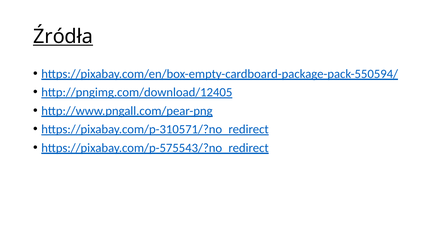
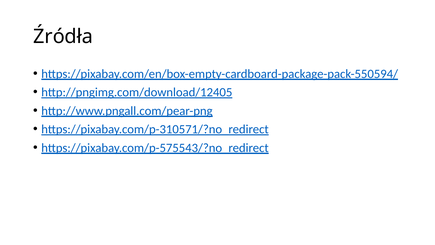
Źródła underline: present -> none
